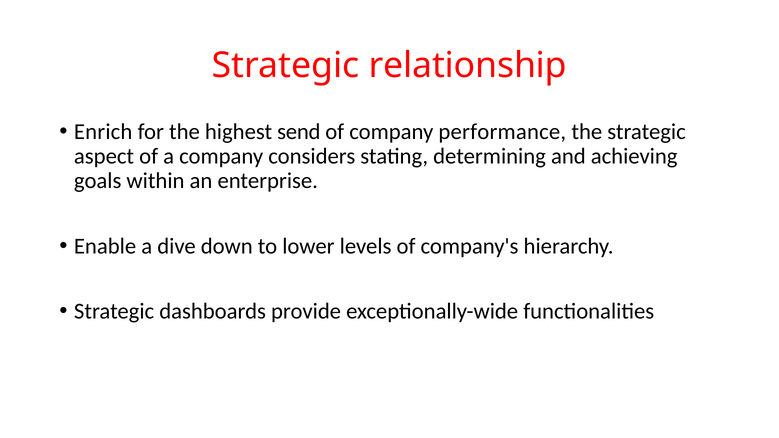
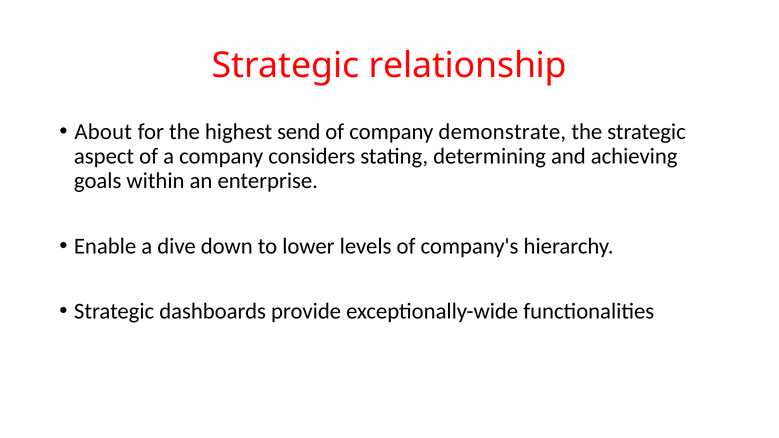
Enrich: Enrich -> About
performance: performance -> demonstrate
